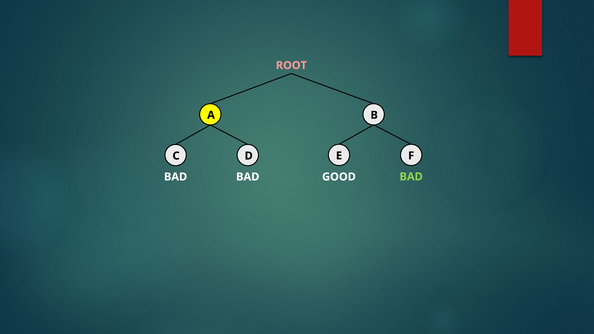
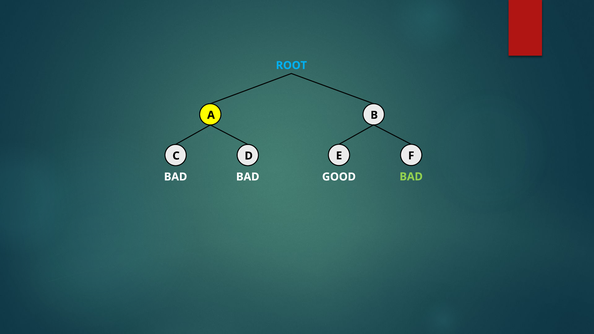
ROOT colour: pink -> light blue
